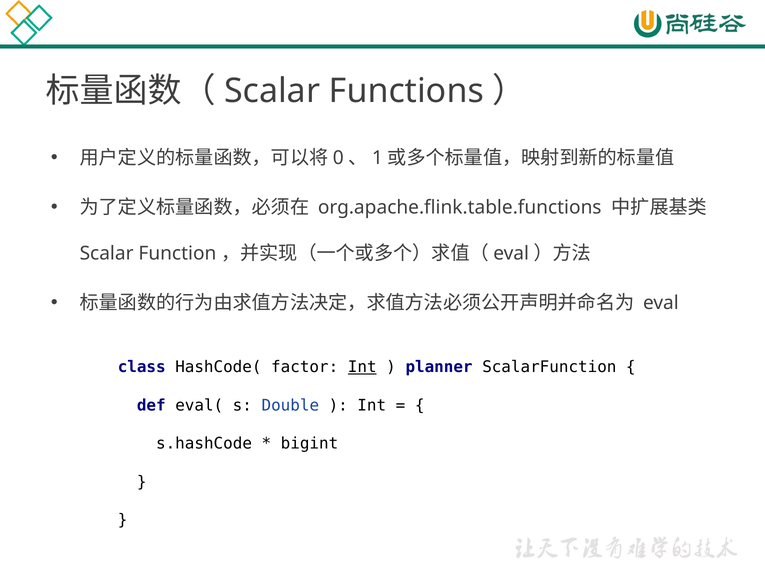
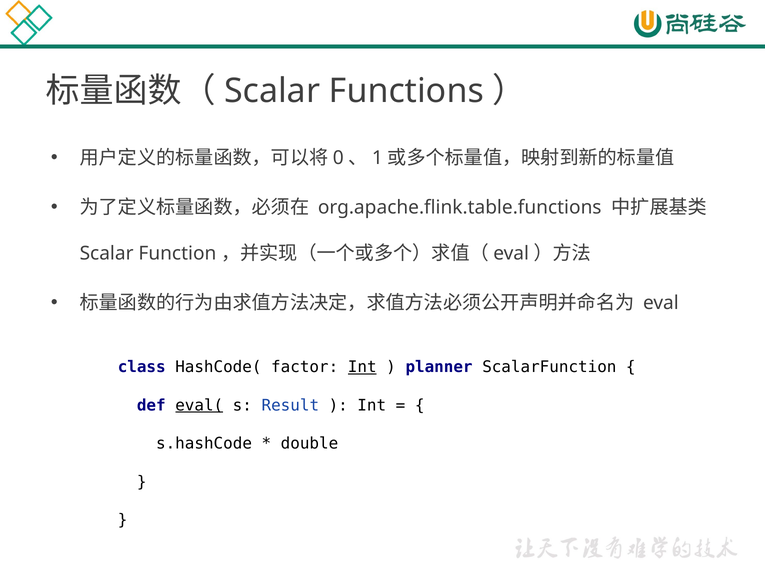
eval( underline: none -> present
Double: Double -> Result
bigint: bigint -> double
